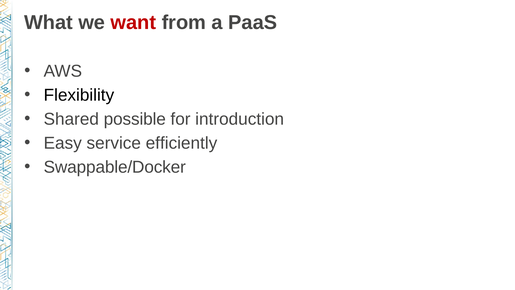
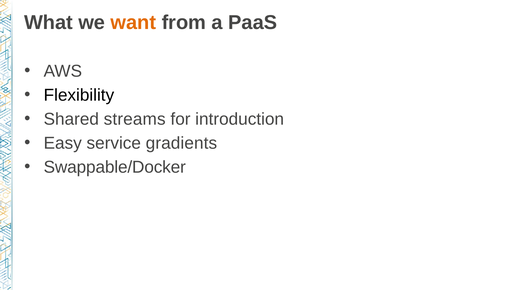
want colour: red -> orange
possible: possible -> streams
efficiently: efficiently -> gradients
